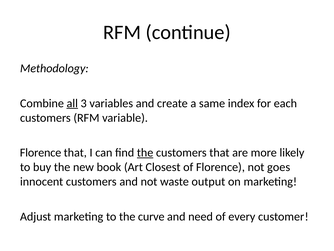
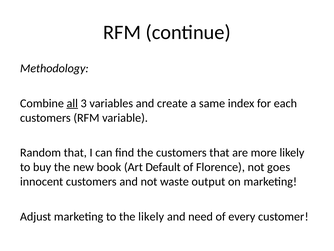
Florence at (41, 152): Florence -> Random
the at (145, 152) underline: present -> none
Closest: Closest -> Default
the curve: curve -> likely
